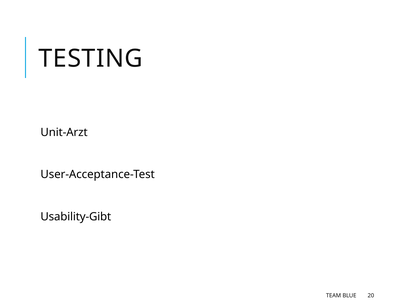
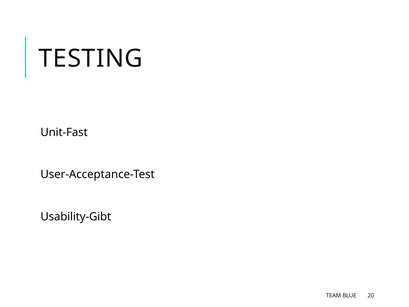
Unit-Arzt: Unit-Arzt -> Unit-Fast
